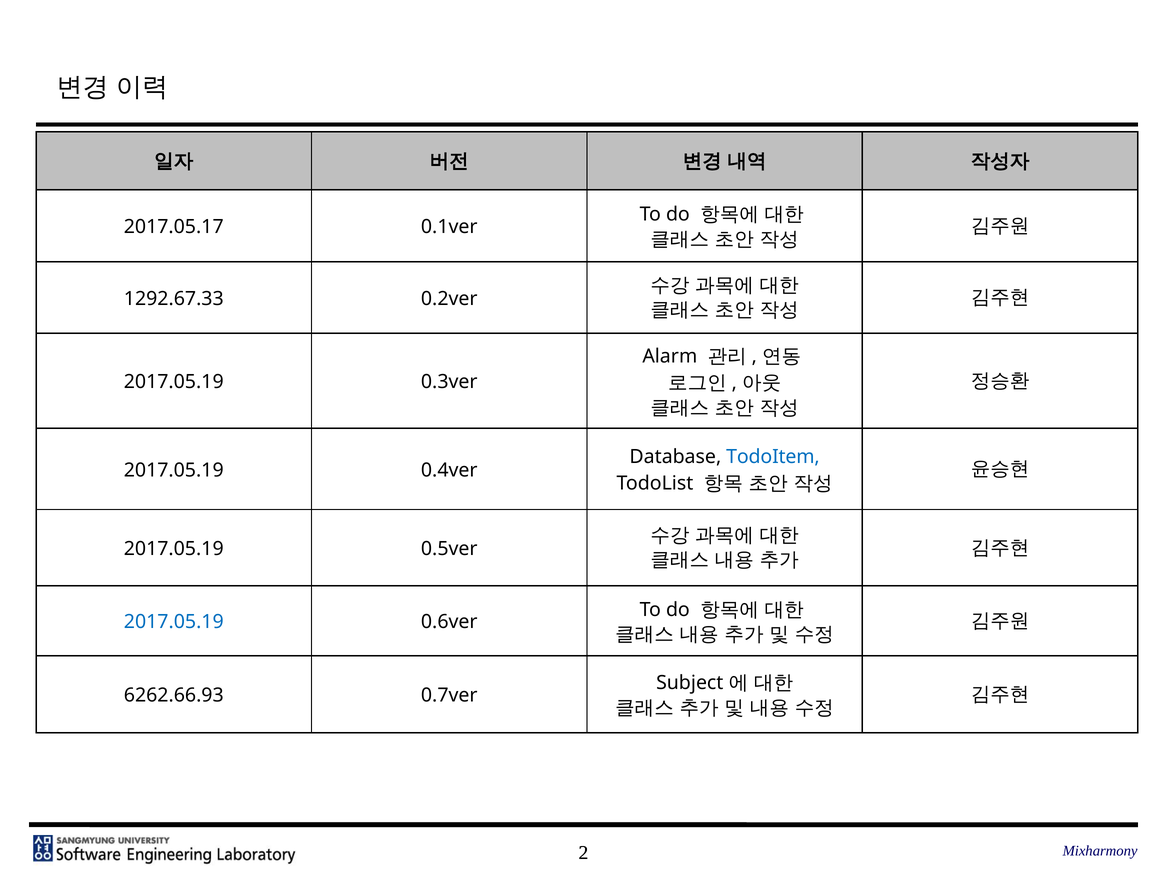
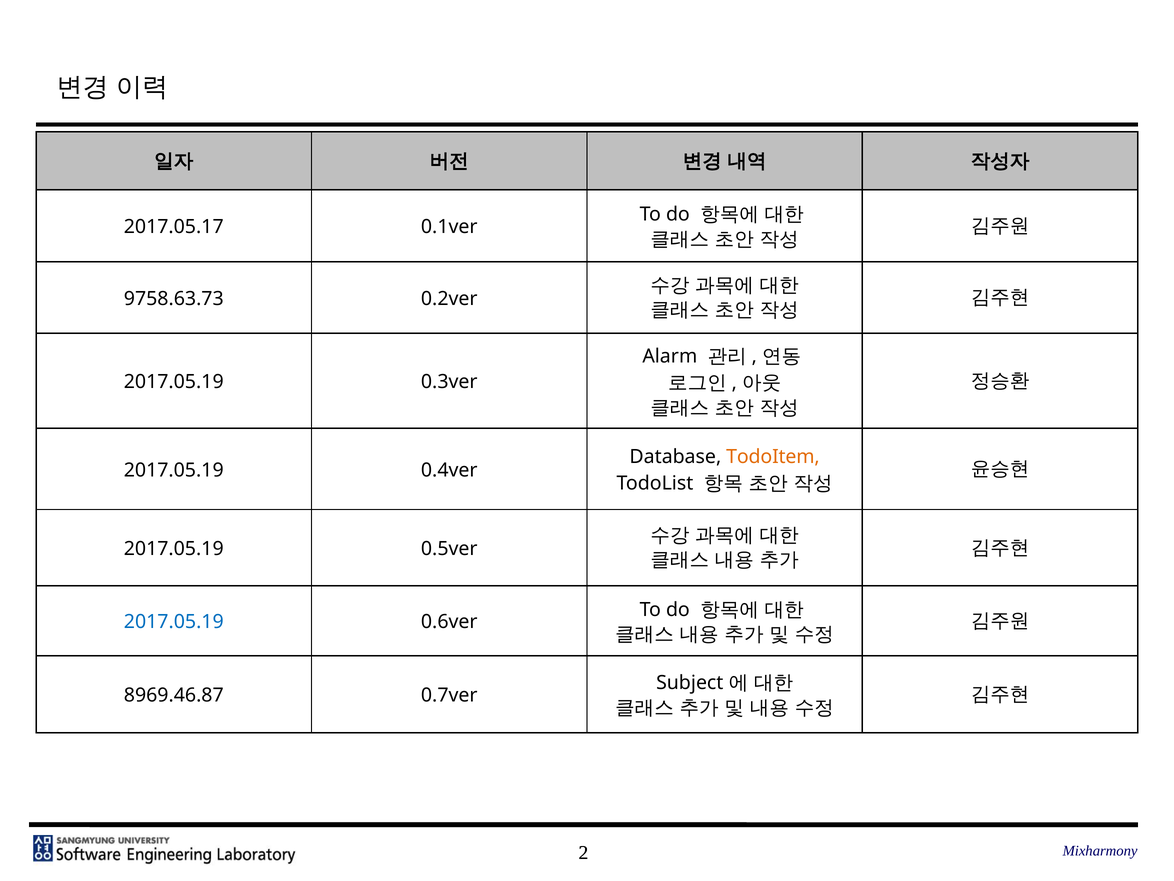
1292.67.33: 1292.67.33 -> 9758.63.73
TodoItem colour: blue -> orange
6262.66.93: 6262.66.93 -> 8969.46.87
